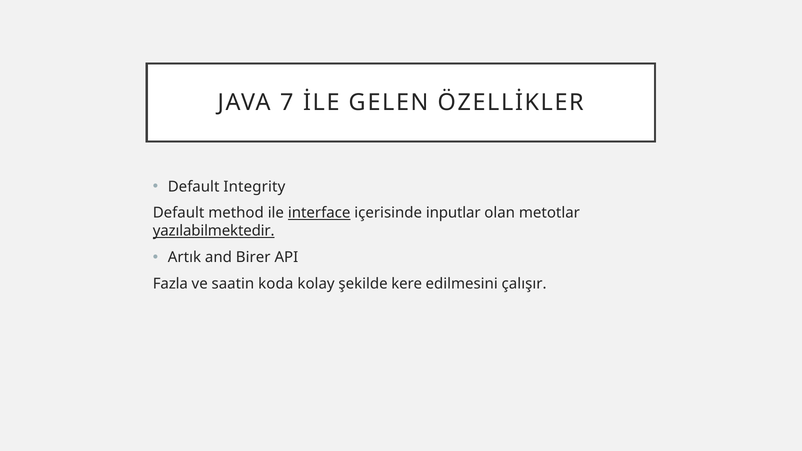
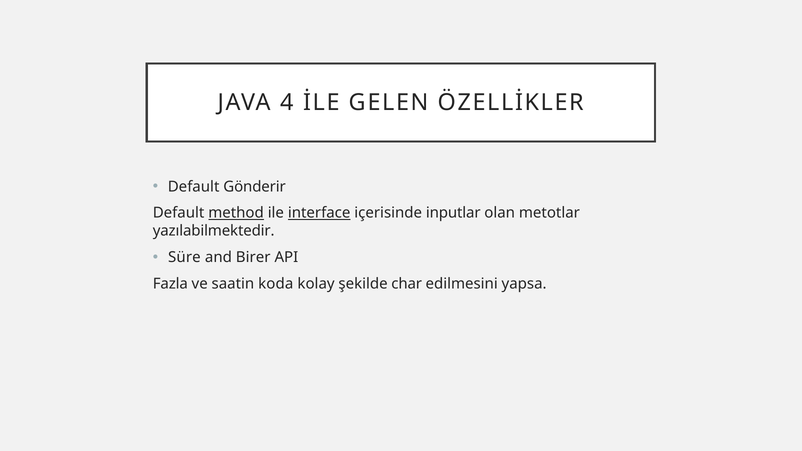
7: 7 -> 4
Integrity: Integrity -> Gönderir
method underline: none -> present
yazılabilmektedir underline: present -> none
Artık: Artık -> Süre
kere: kere -> char
çalışır: çalışır -> yapsa
